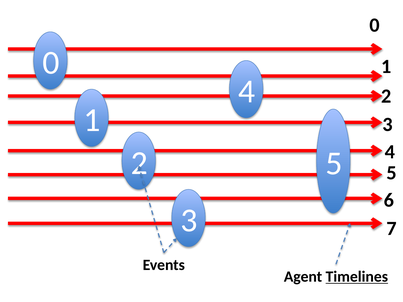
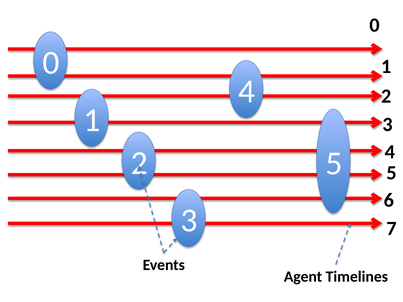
Timelines underline: present -> none
